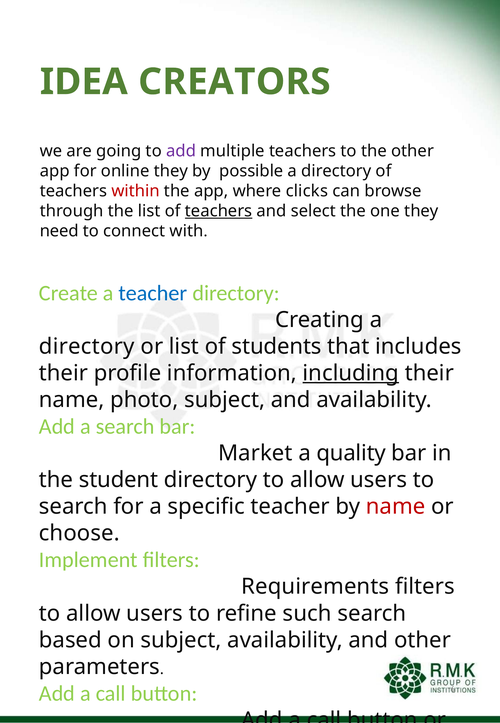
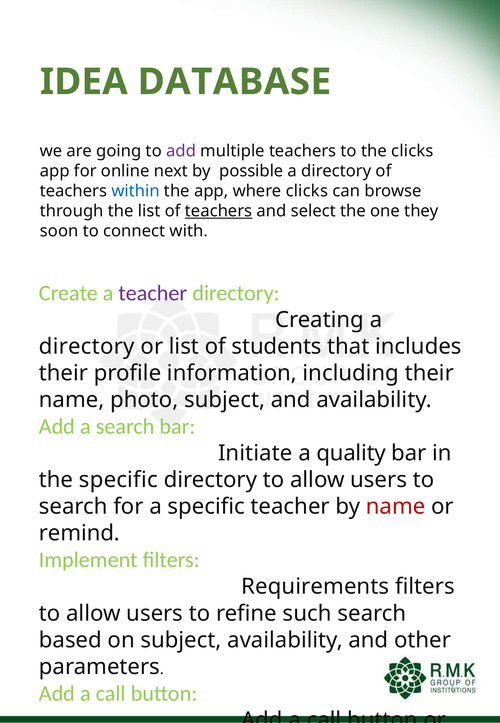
CREATORS: CREATORS -> DATABASE
the other: other -> clicks
online they: they -> next
within colour: red -> blue
need: need -> soon
teacher at (153, 293) colour: blue -> purple
including underline: present -> none
Market at (255, 453): Market -> Initiate
the student: student -> specific
choose: choose -> remind
